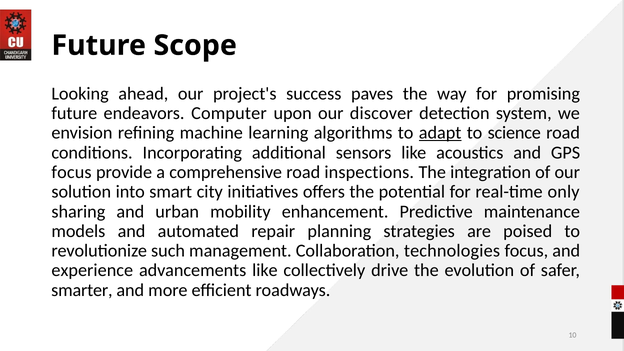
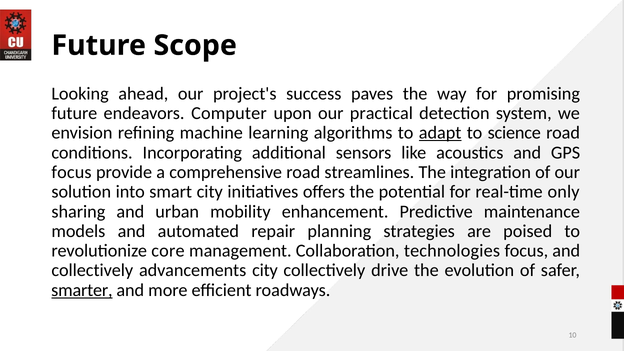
discover: discover -> practical
inspections: inspections -> streamlines
such: such -> core
experience at (92, 270): experience -> collectively
advancements like: like -> city
smarter underline: none -> present
